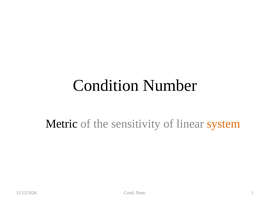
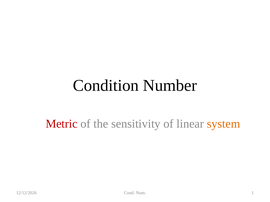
Metric colour: black -> red
